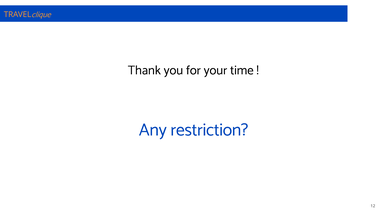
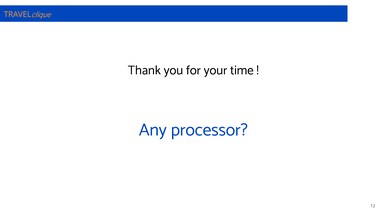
restriction: restriction -> processor
